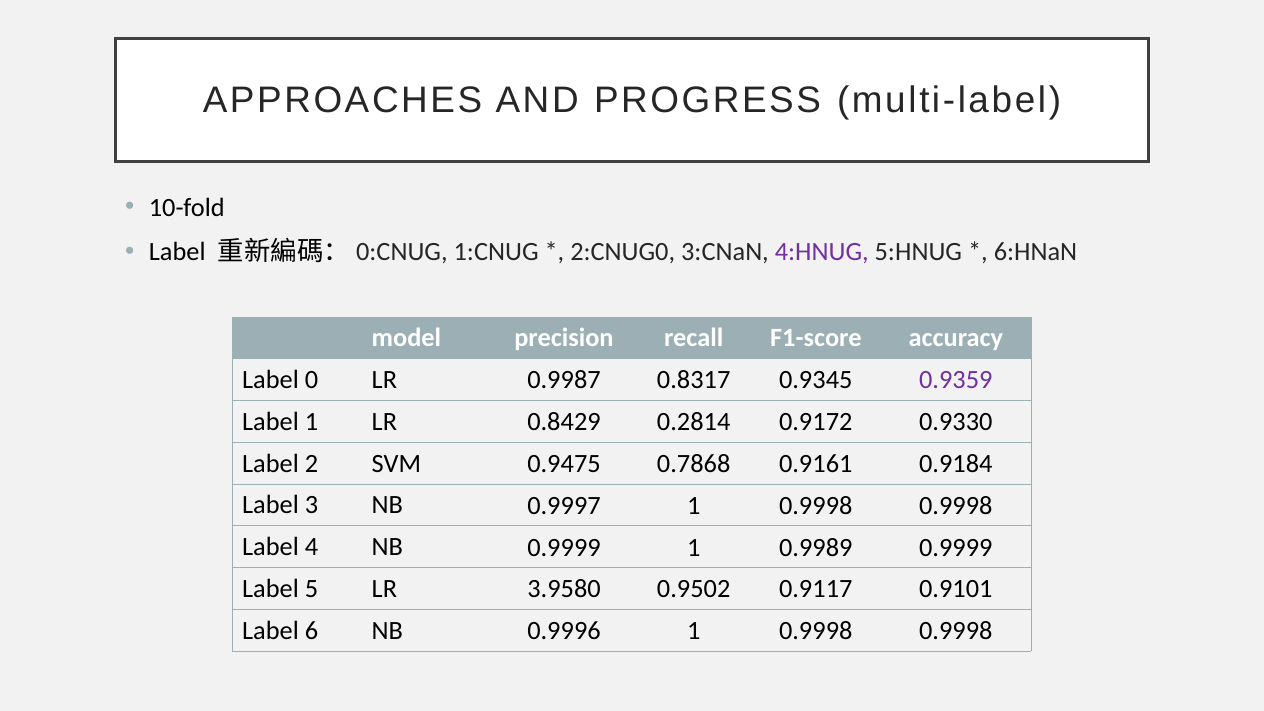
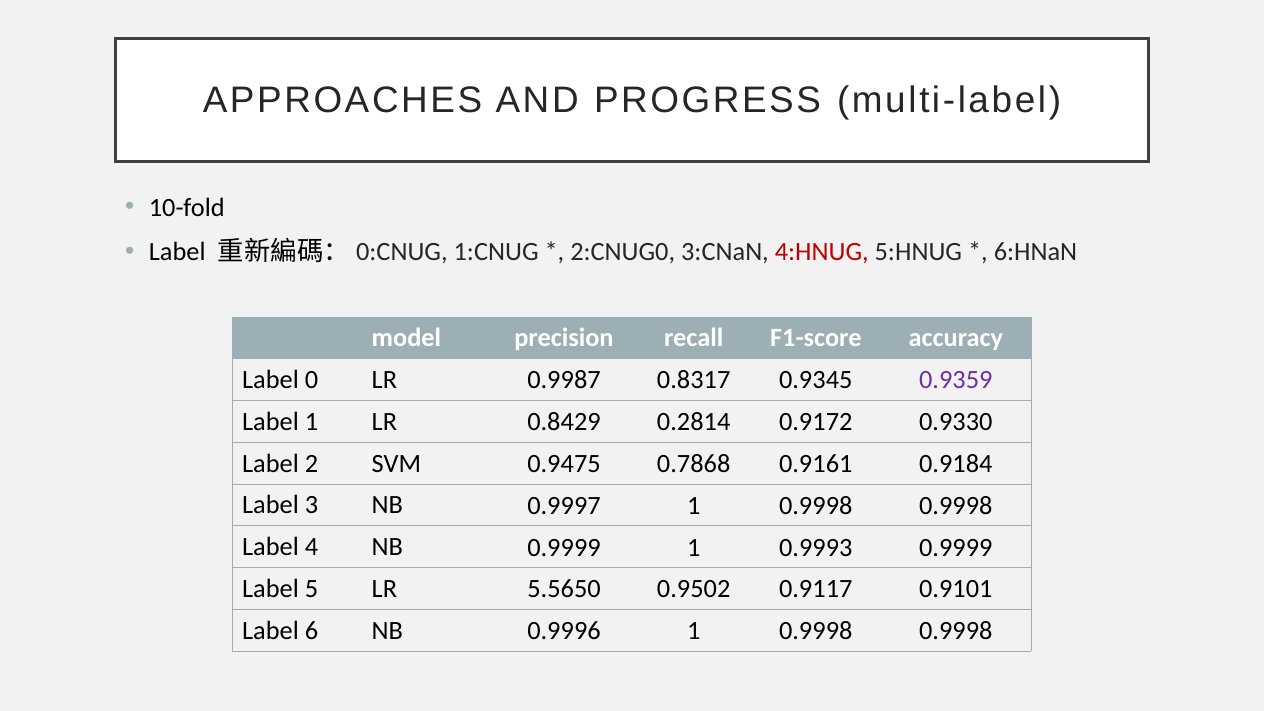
4:HNUG colour: purple -> red
0.9989: 0.9989 -> 0.9993
3.9580: 3.9580 -> 5.5650
